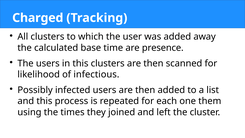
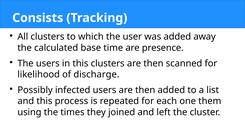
Charged: Charged -> Consists
infectious: infectious -> discharge
